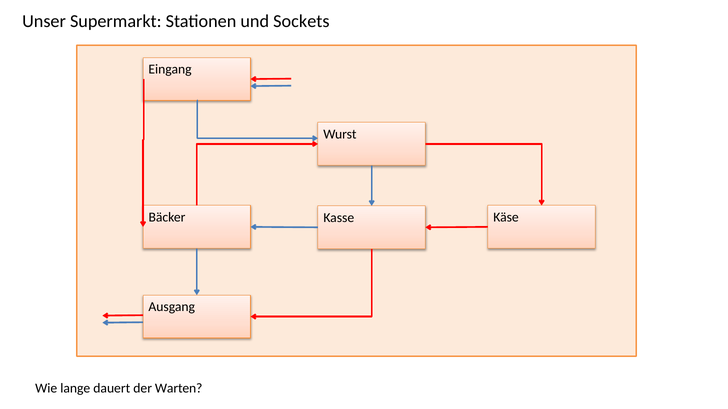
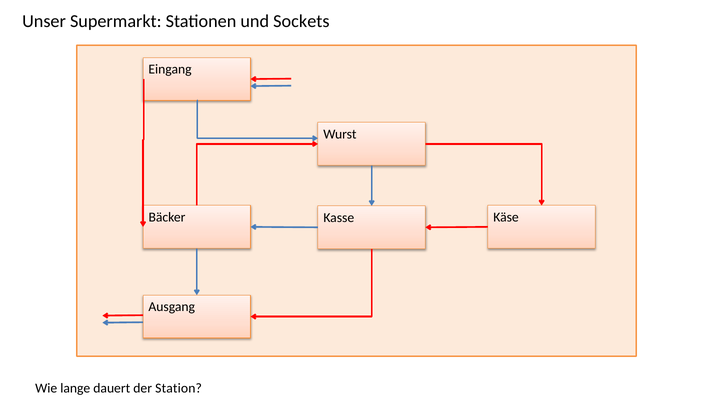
Warten: Warten -> Station
